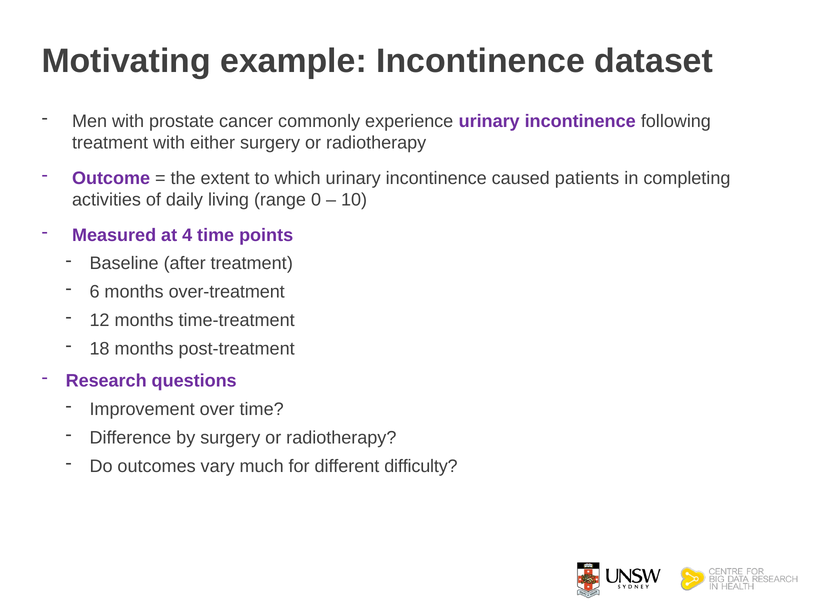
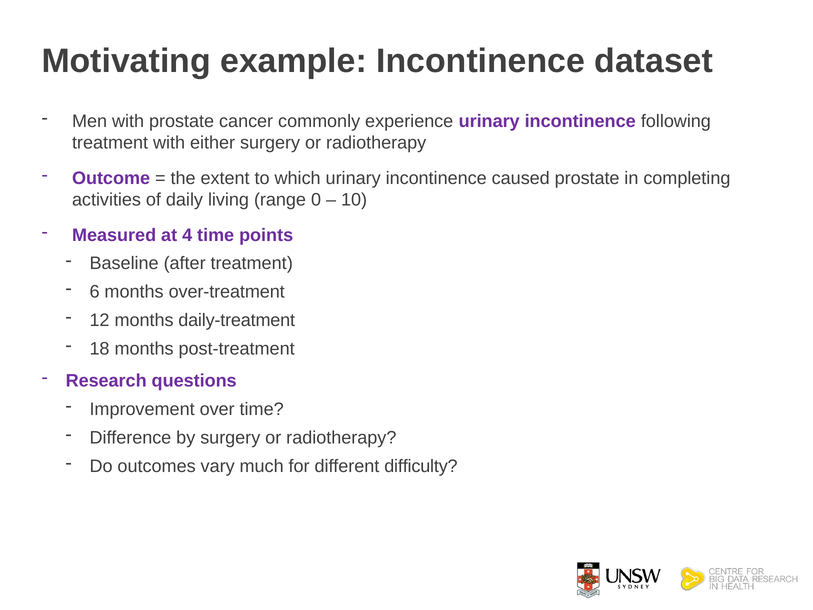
caused patients: patients -> prostate
time-treatment: time-treatment -> daily-treatment
